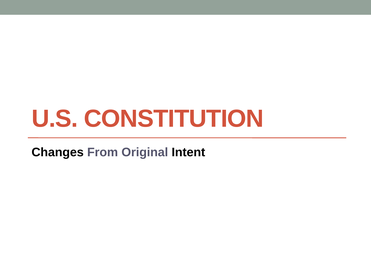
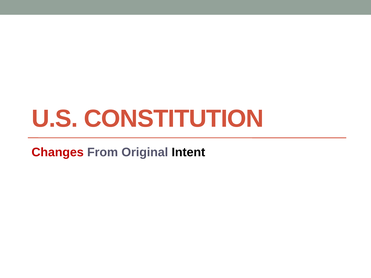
Changes colour: black -> red
